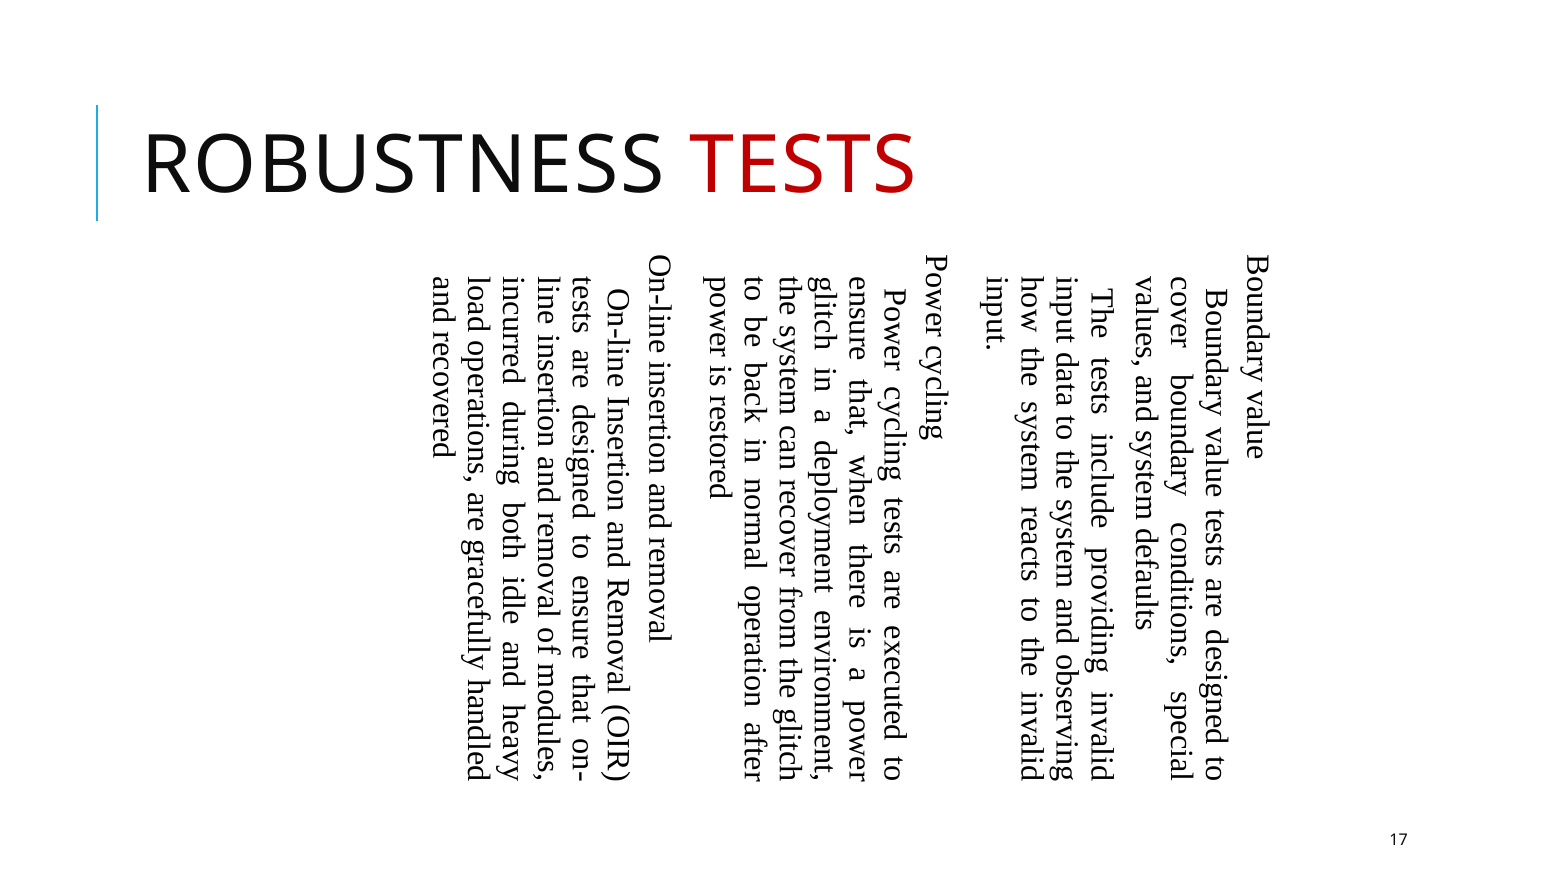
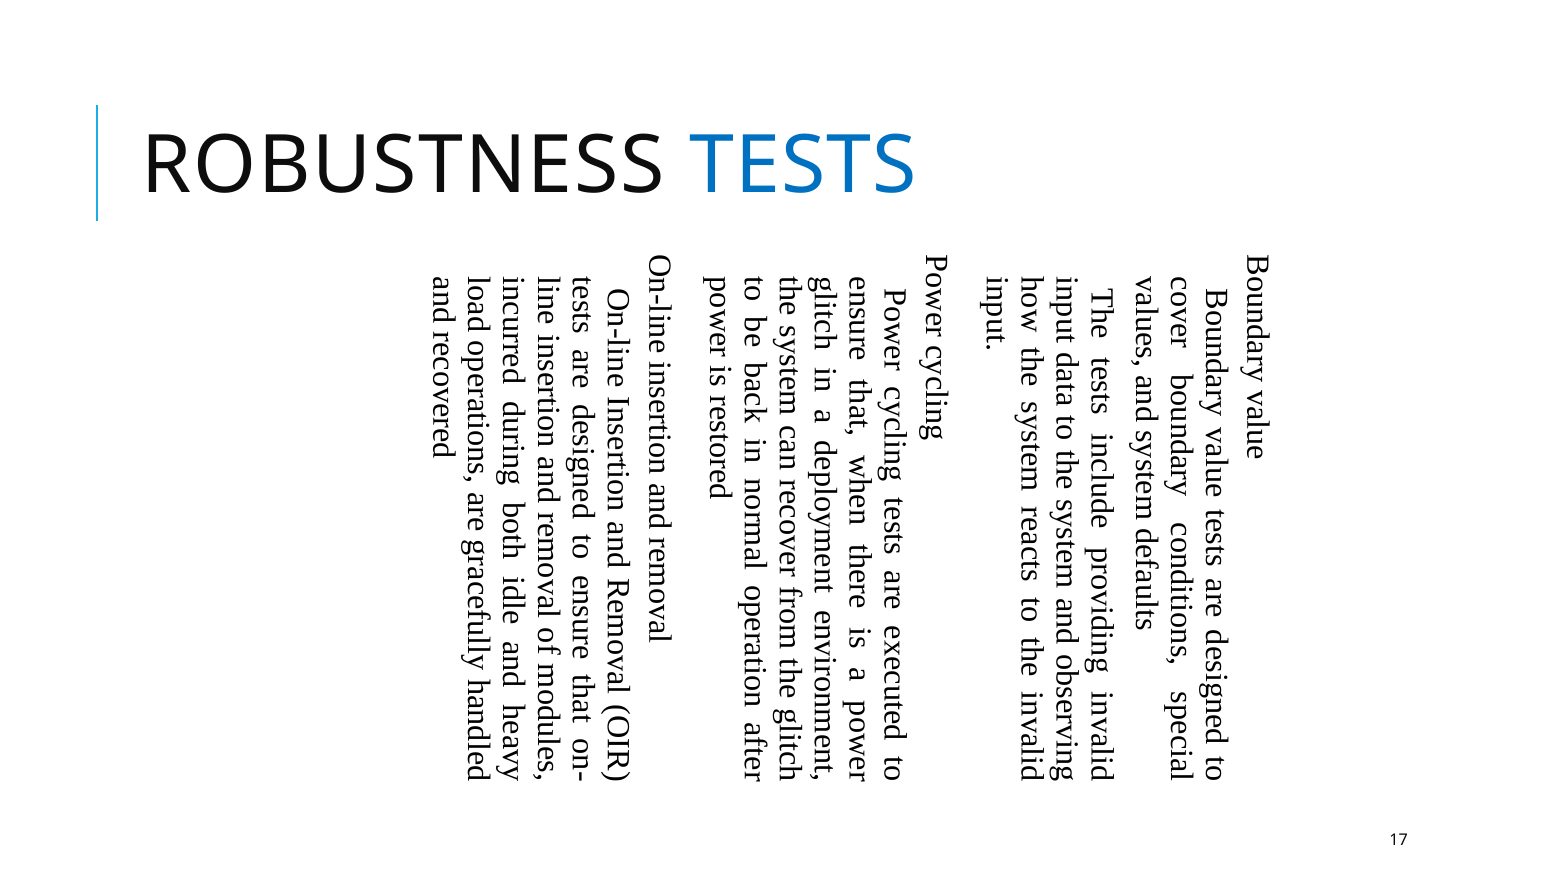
TESTS colour: red -> blue
